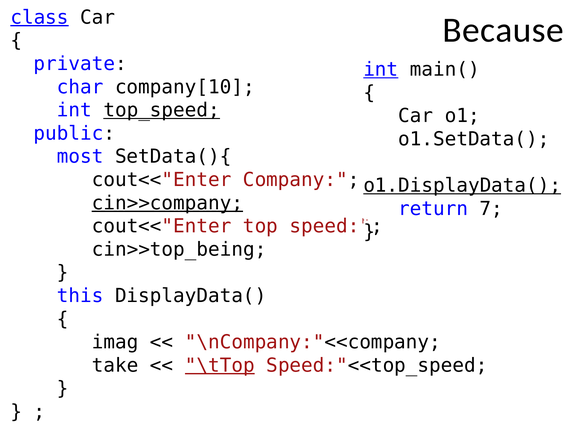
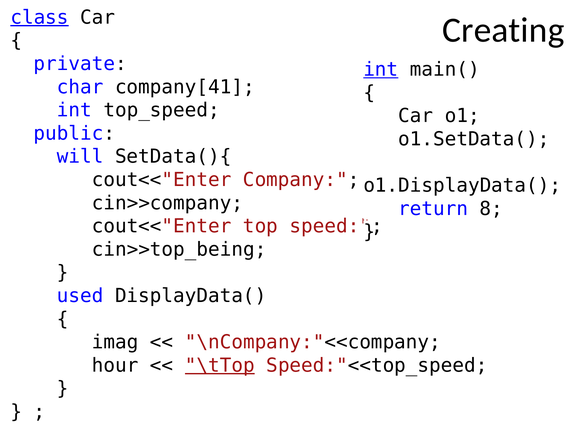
Because: Because -> Creating
company[10: company[10 -> company[41
top_speed underline: present -> none
most: most -> will
o1.DisplayData( underline: present -> none
cin>>company underline: present -> none
7: 7 -> 8
this: this -> used
take: take -> hour
